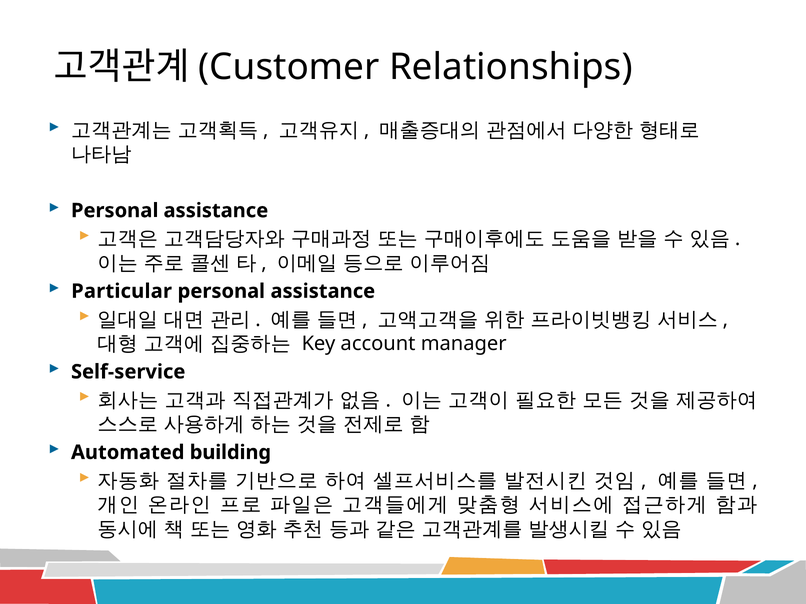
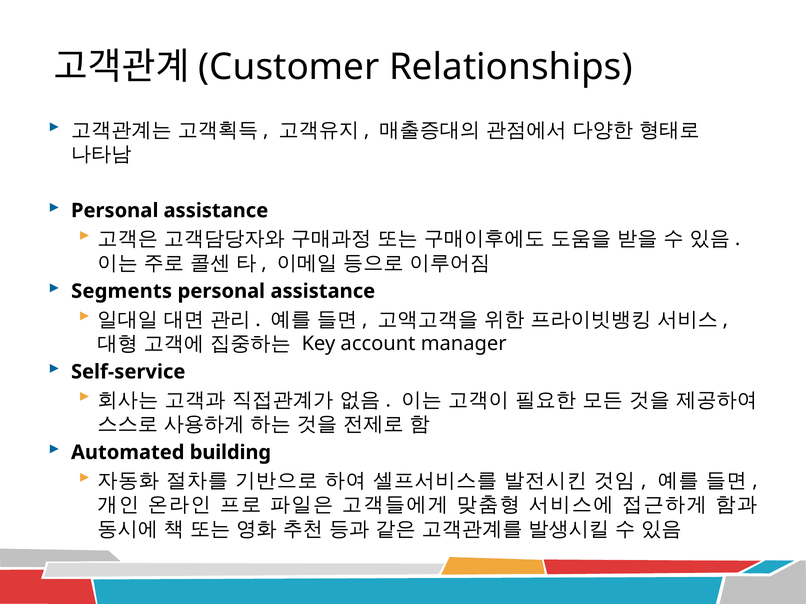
Particular: Particular -> Segments
